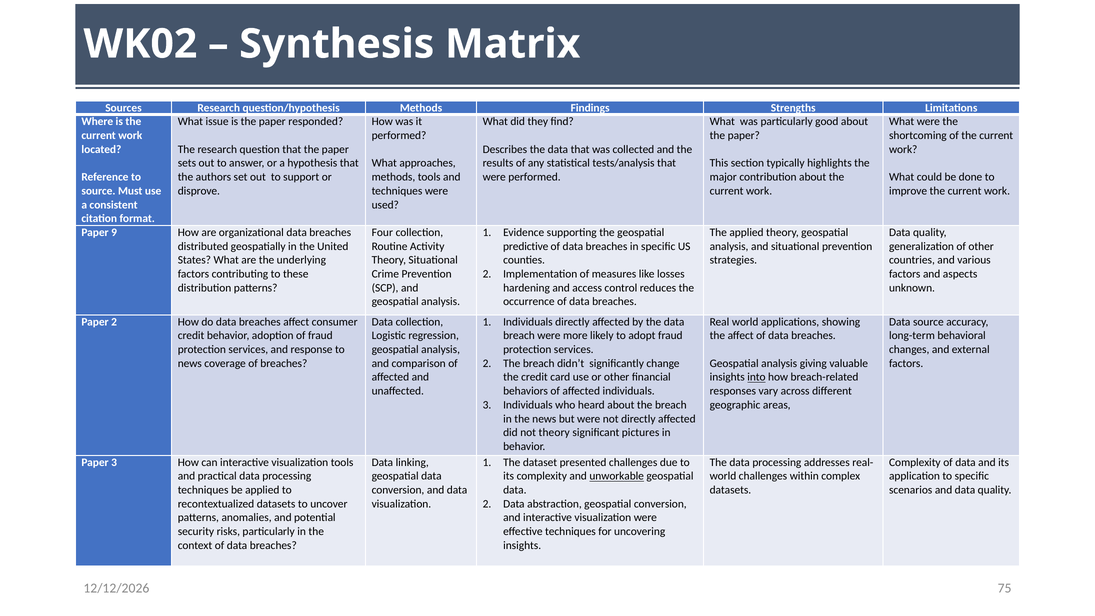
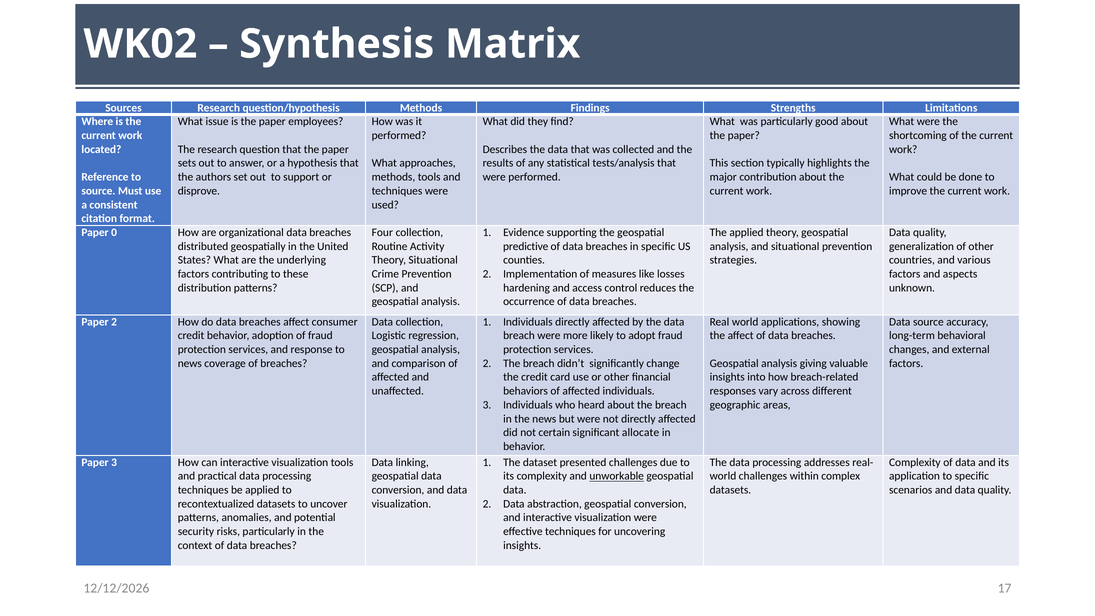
responded: responded -> employees
9: 9 -> 0
into underline: present -> none
not theory: theory -> certain
pictures: pictures -> allocate
75: 75 -> 17
